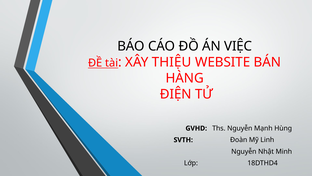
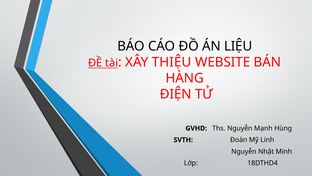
VIỆC: VIỆC -> LIỆU
